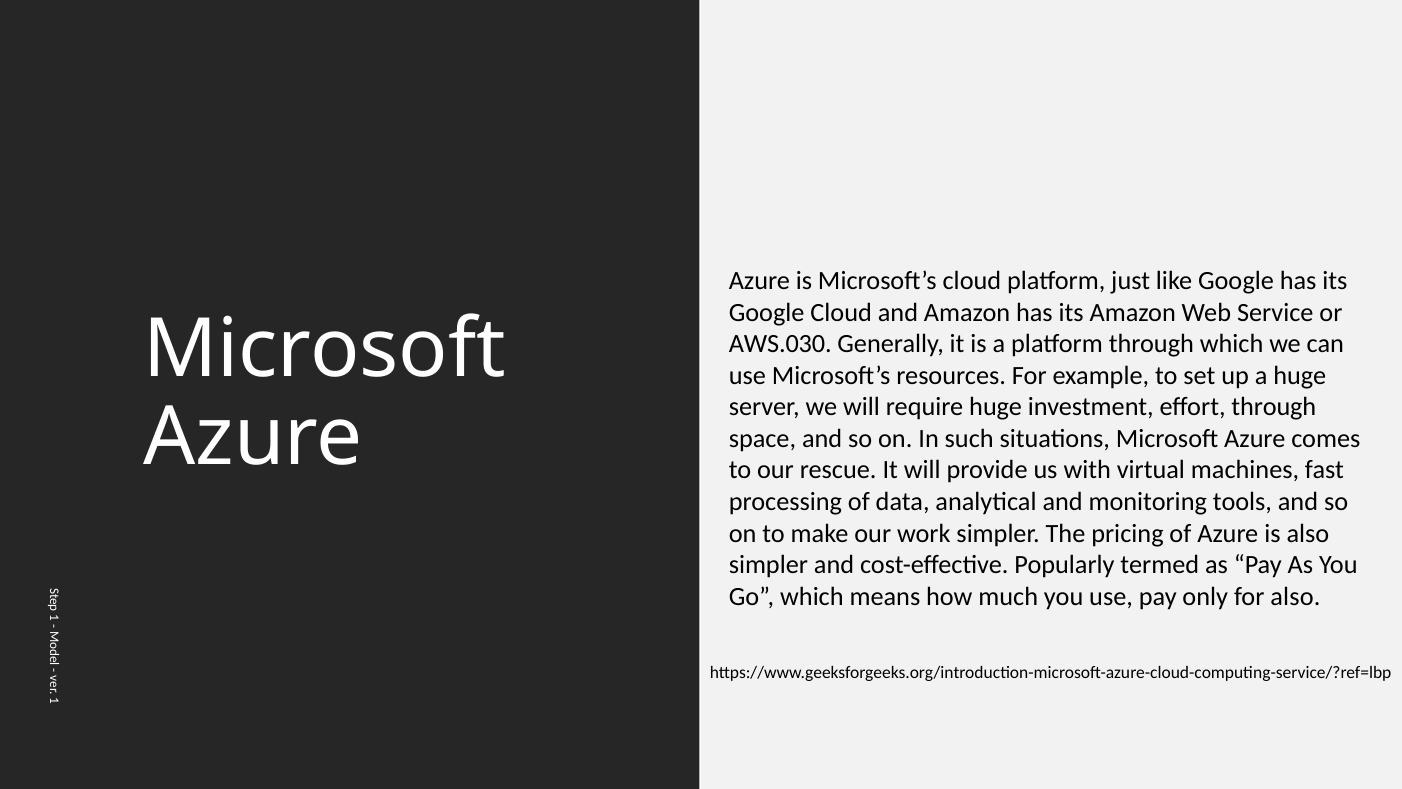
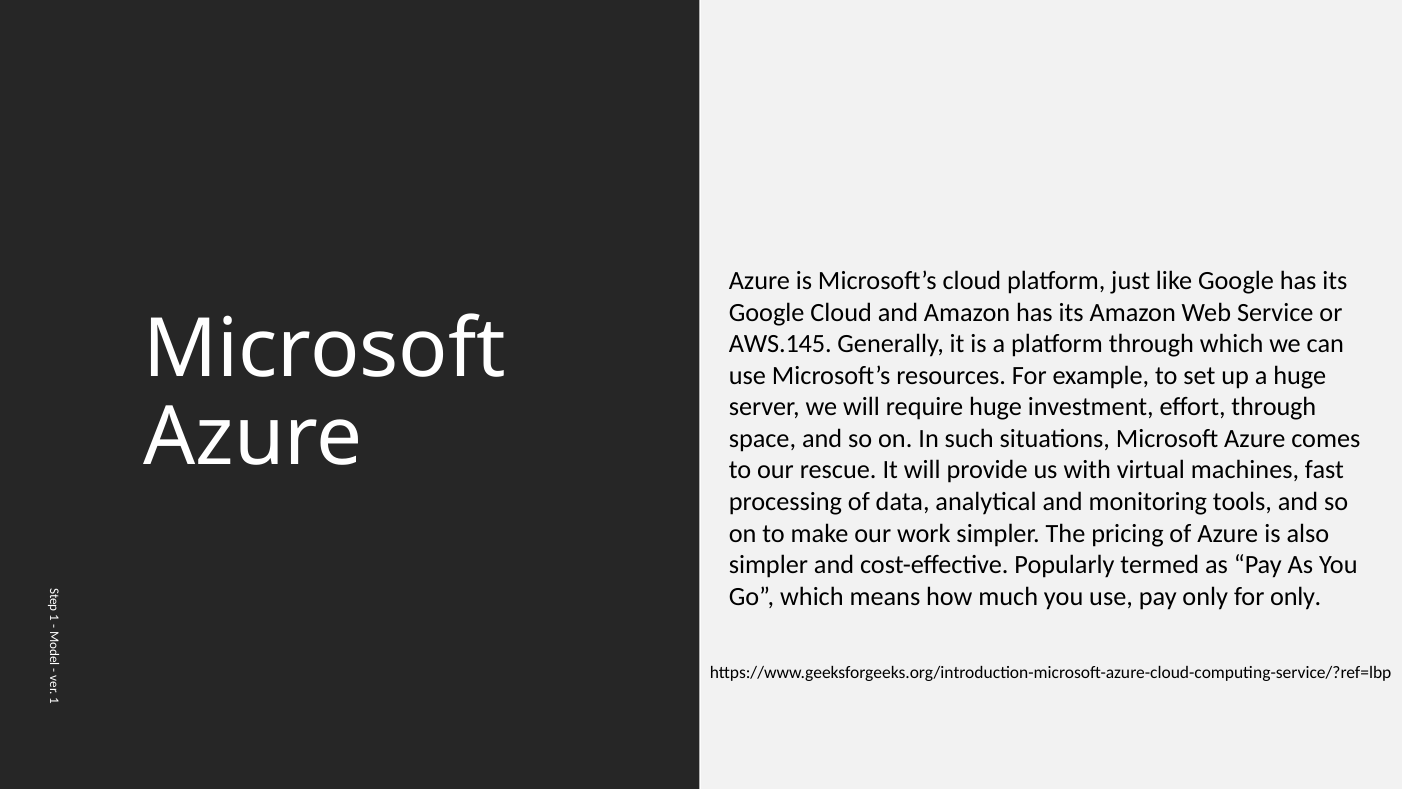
AWS.030: AWS.030 -> AWS.145
for also: also -> only
